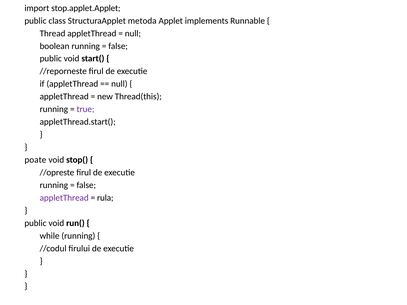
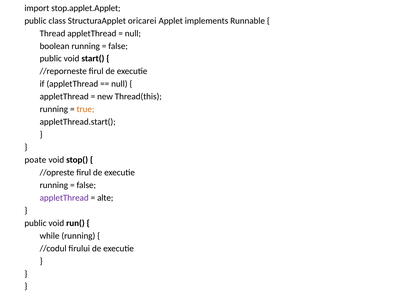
metoda: metoda -> oricarei
true colour: purple -> orange
rula: rula -> alte
